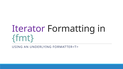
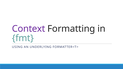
Iterator: Iterator -> Context
